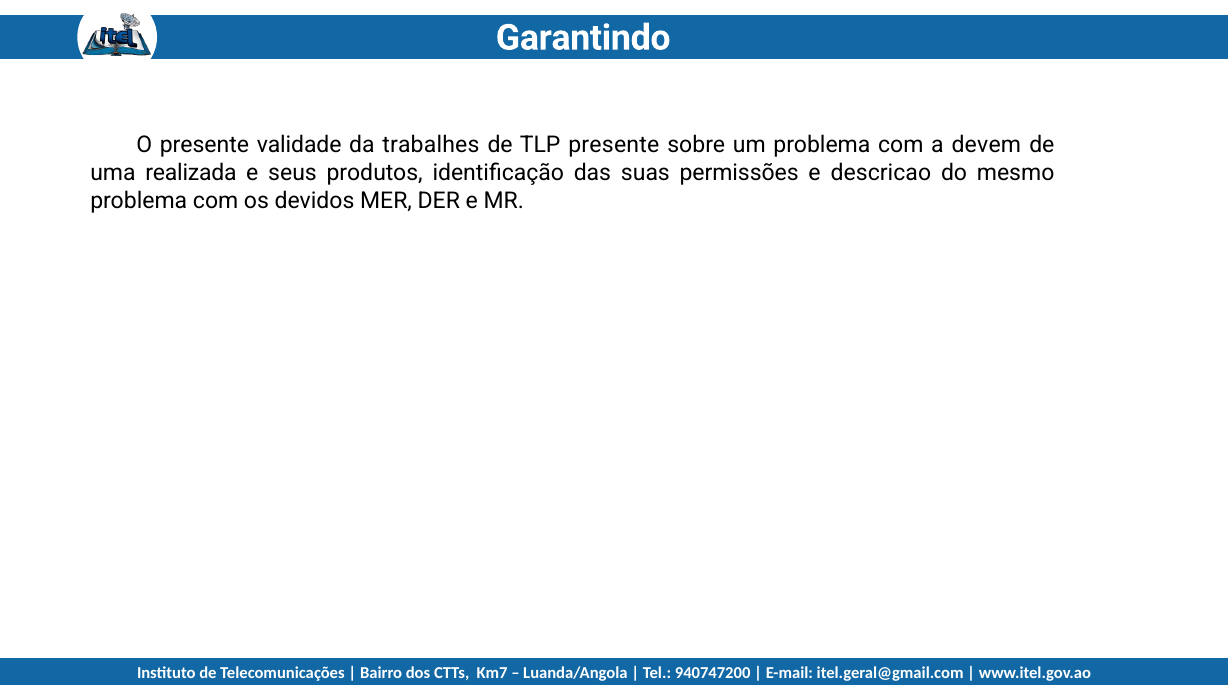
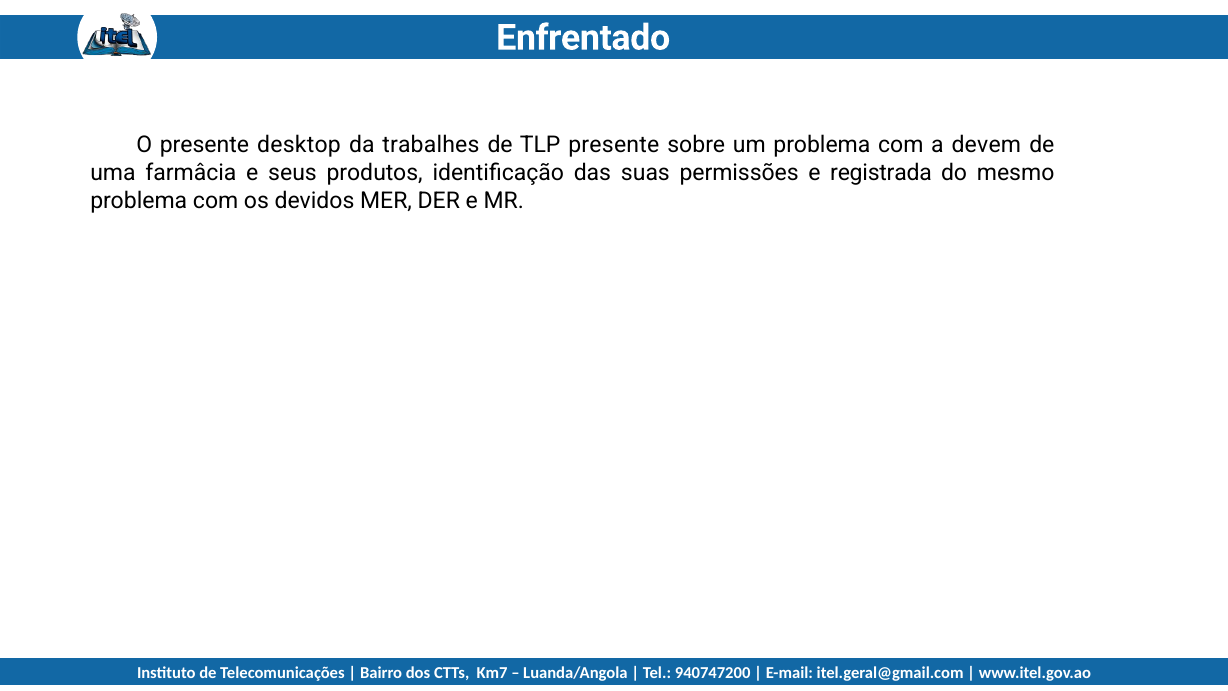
Garantindo: Garantindo -> Enfrentado
validade: validade -> desktop
realizada: realizada -> farmâcia
descricao: descricao -> registrada
